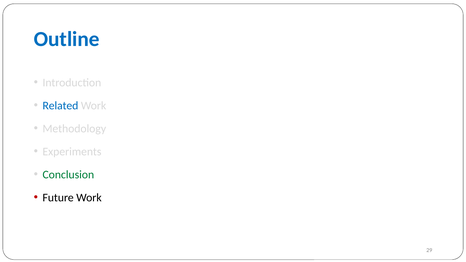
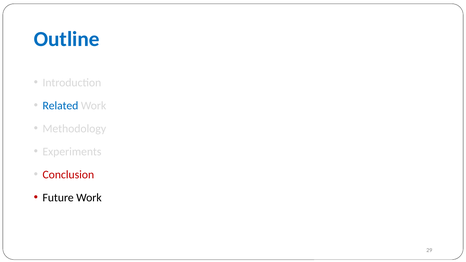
Conclusion colour: green -> red
